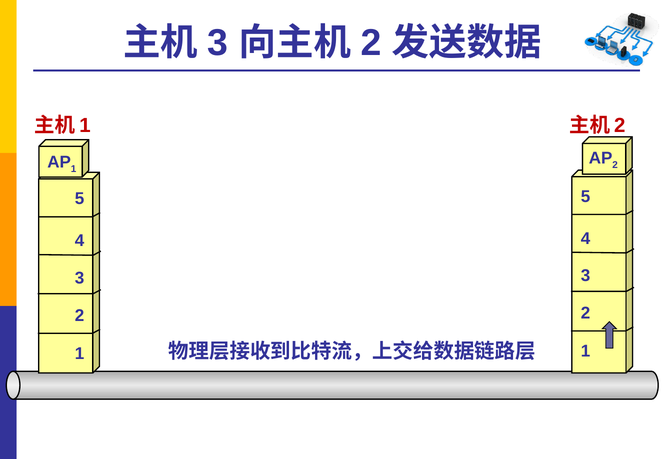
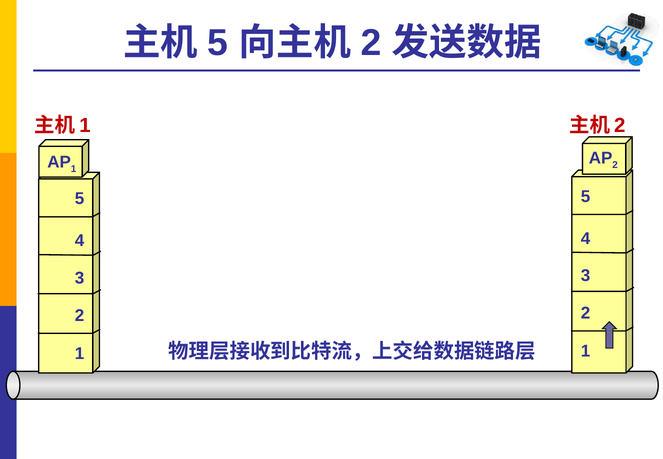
3 at (218, 43): 3 -> 5
